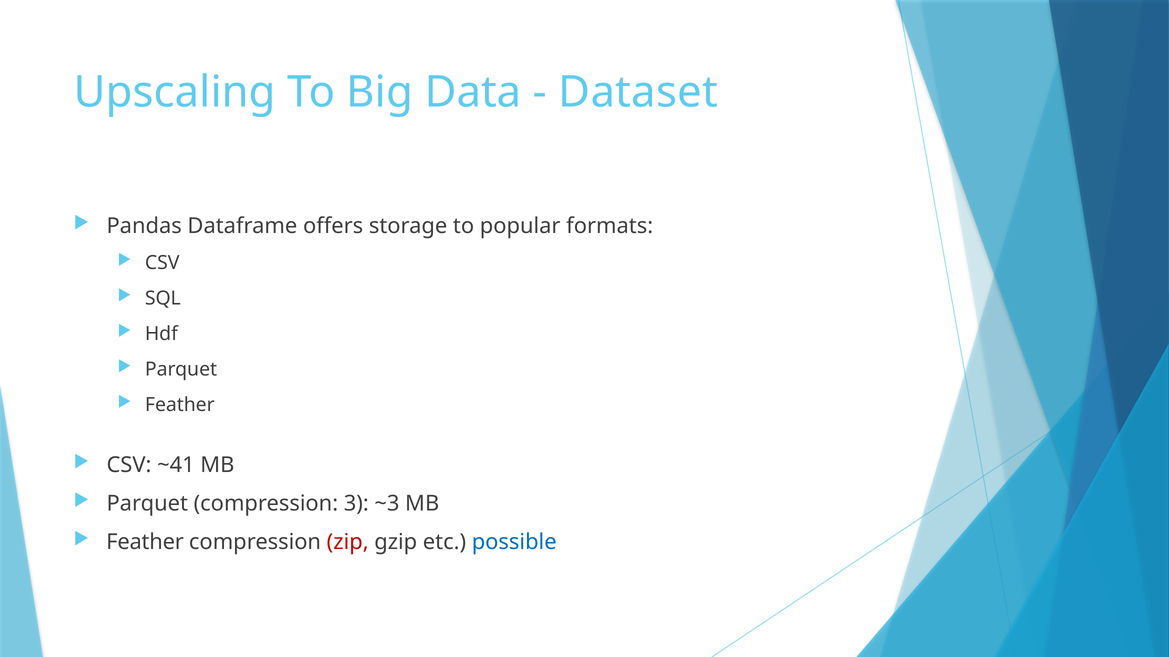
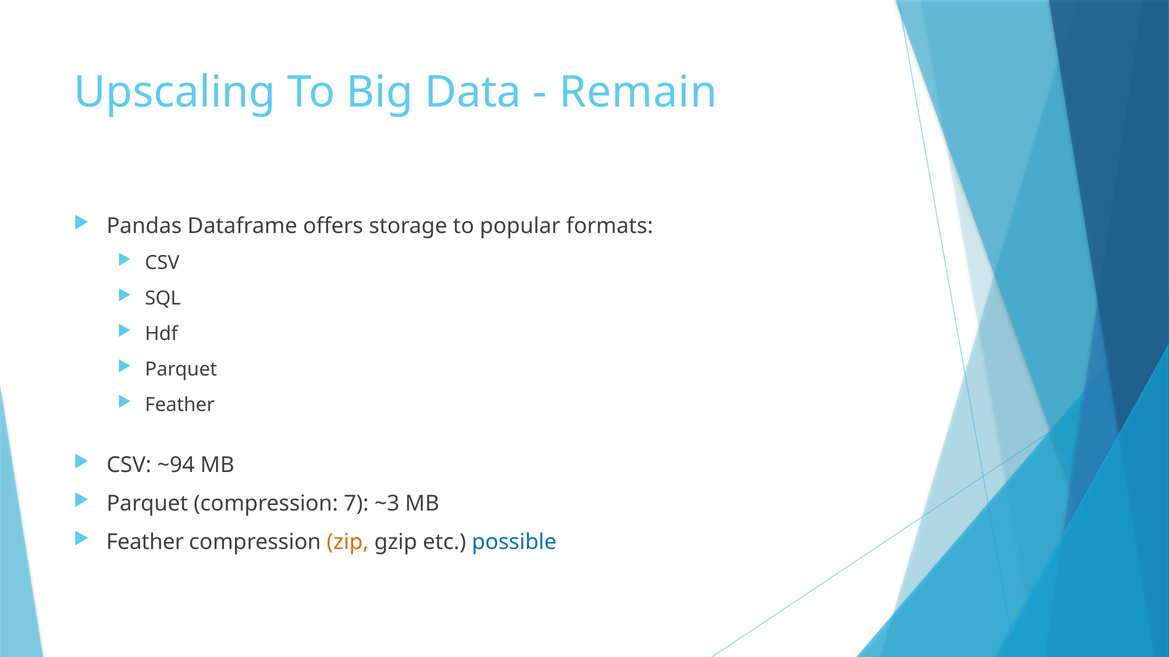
Dataset: Dataset -> Remain
~41: ~41 -> ~94
3: 3 -> 7
zip colour: red -> orange
